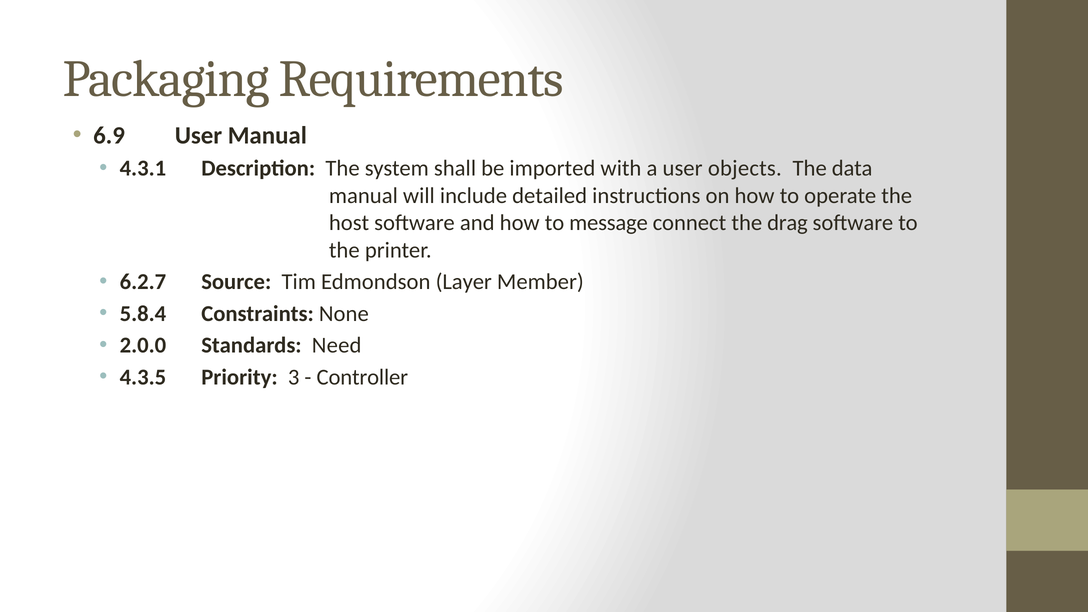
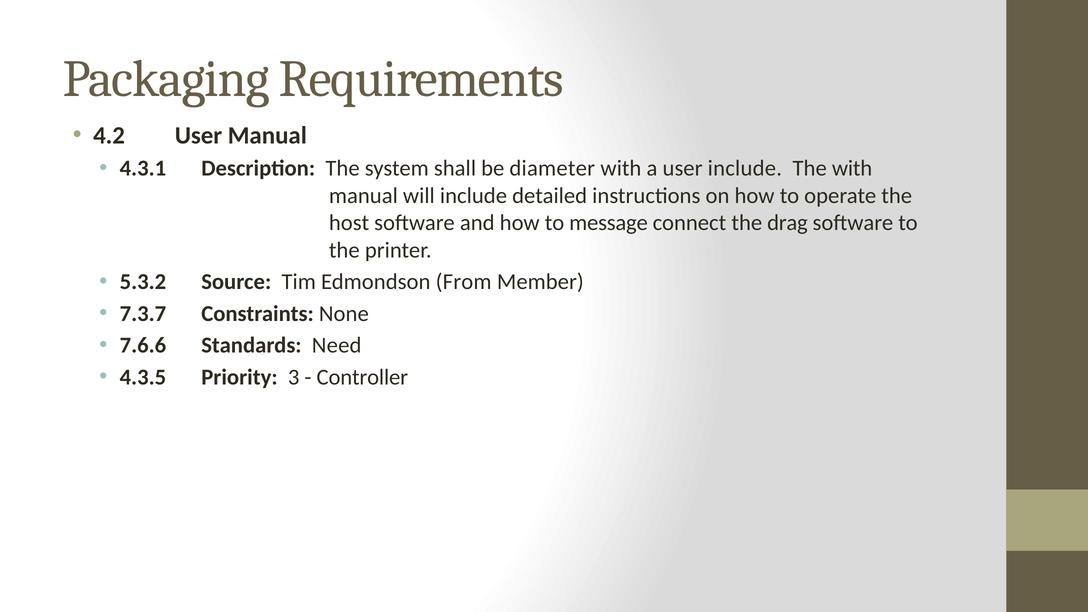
6.9: 6.9 -> 4.2
imported: imported -> diameter
user objects: objects -> include
The data: data -> with
6.2.7: 6.2.7 -> 5.3.2
Layer: Layer -> From
5.8.4: 5.8.4 -> 7.3.7
2.0.0: 2.0.0 -> 7.6.6
